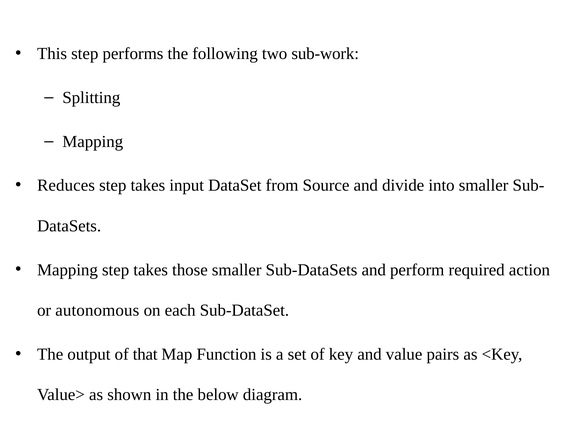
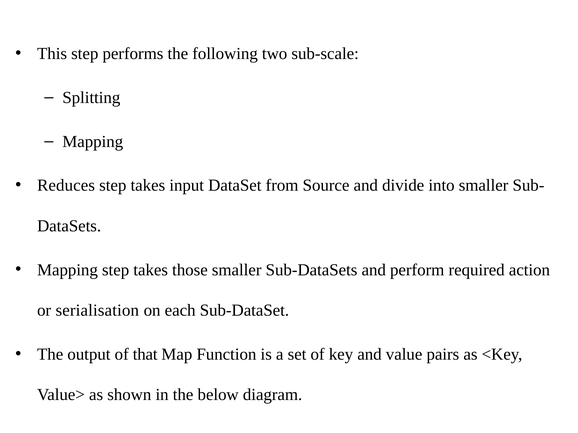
sub-work: sub-work -> sub-scale
autonomous: autonomous -> serialisation
